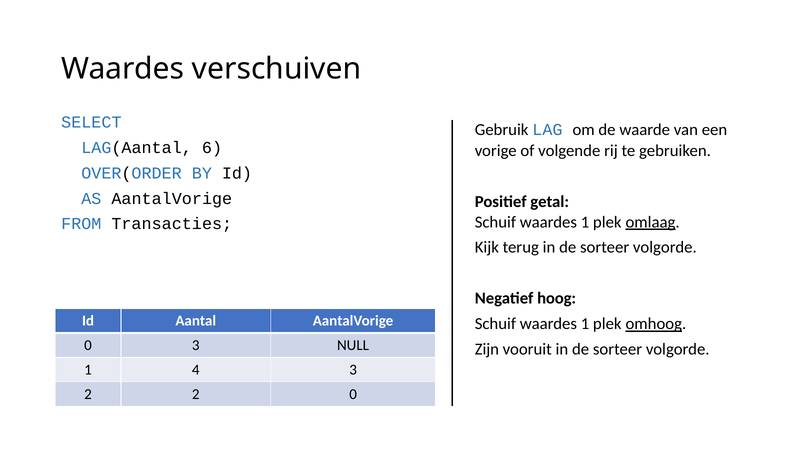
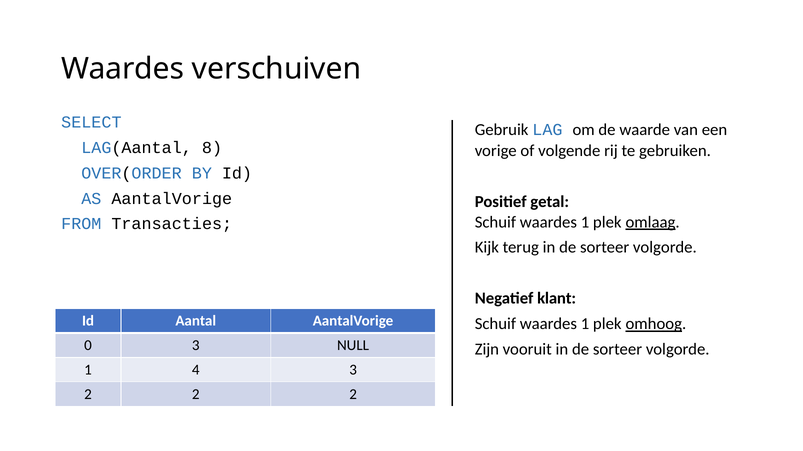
6: 6 -> 8
hoog: hoog -> klant
2 2 0: 0 -> 2
